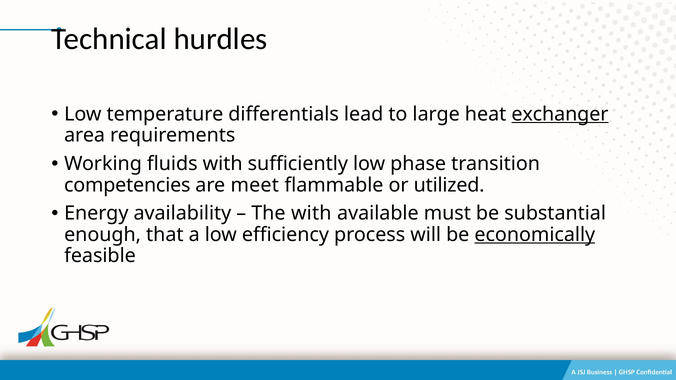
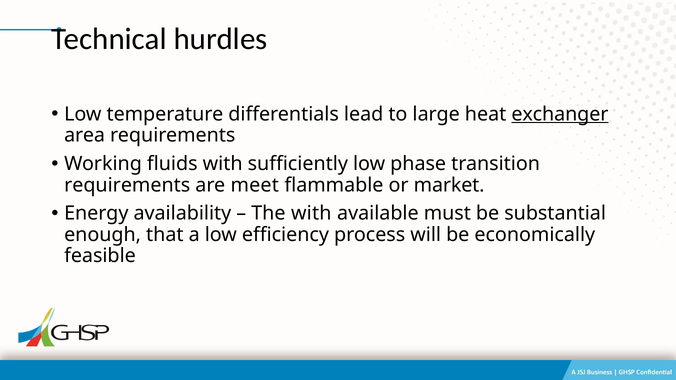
competencies at (127, 185): competencies -> requirements
utilized: utilized -> market
economically underline: present -> none
